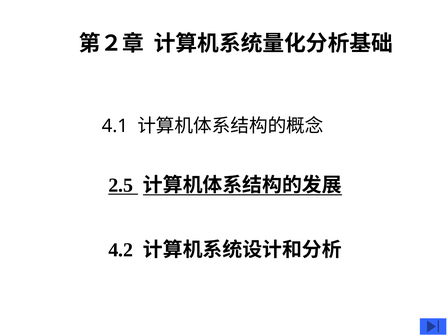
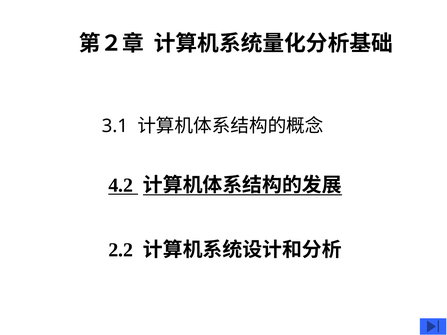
4.1: 4.1 -> 3.1
2.5: 2.5 -> 4.2
4.2: 4.2 -> 2.2
